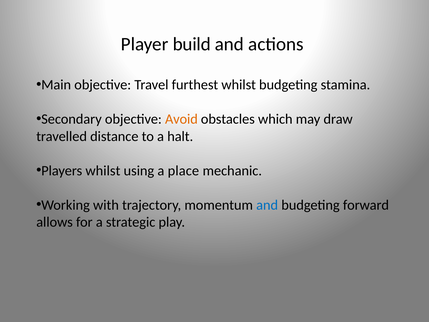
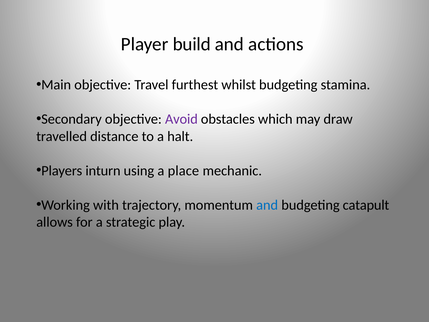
Avoid colour: orange -> purple
Players whilst: whilst -> inturn
forward: forward -> catapult
